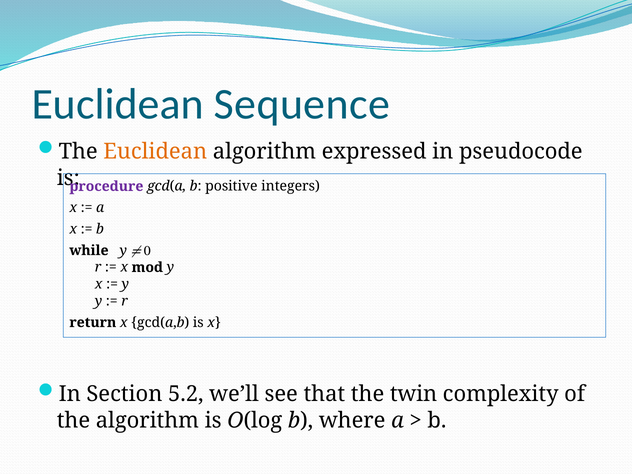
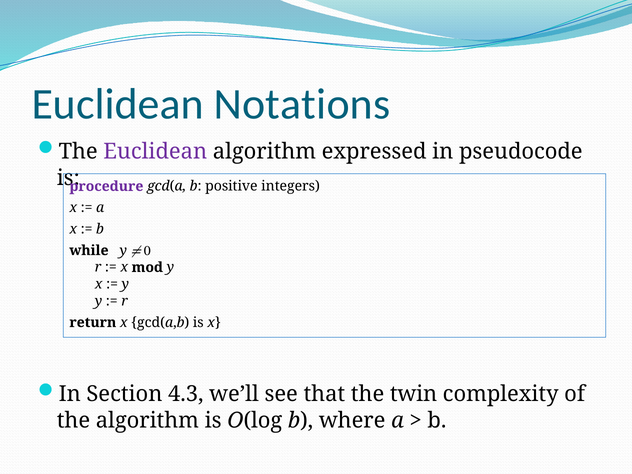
Sequence: Sequence -> Notations
Euclidean at (155, 152) colour: orange -> purple
5.2: 5.2 -> 4.3
